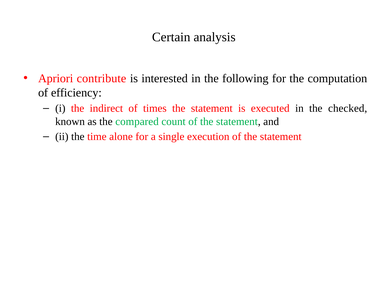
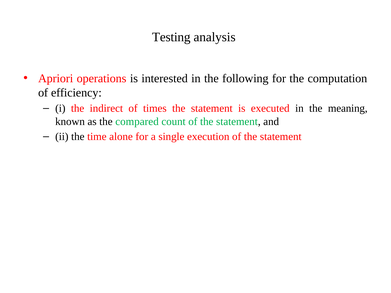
Certain: Certain -> Testing
contribute: contribute -> operations
checked: checked -> meaning
